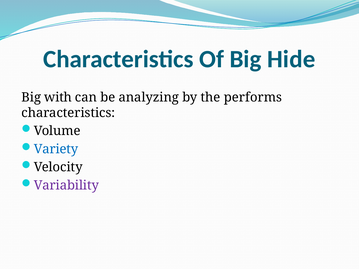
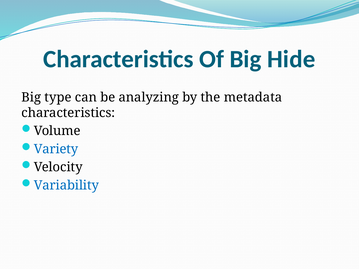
with: with -> type
performs: performs -> metadata
Variability colour: purple -> blue
